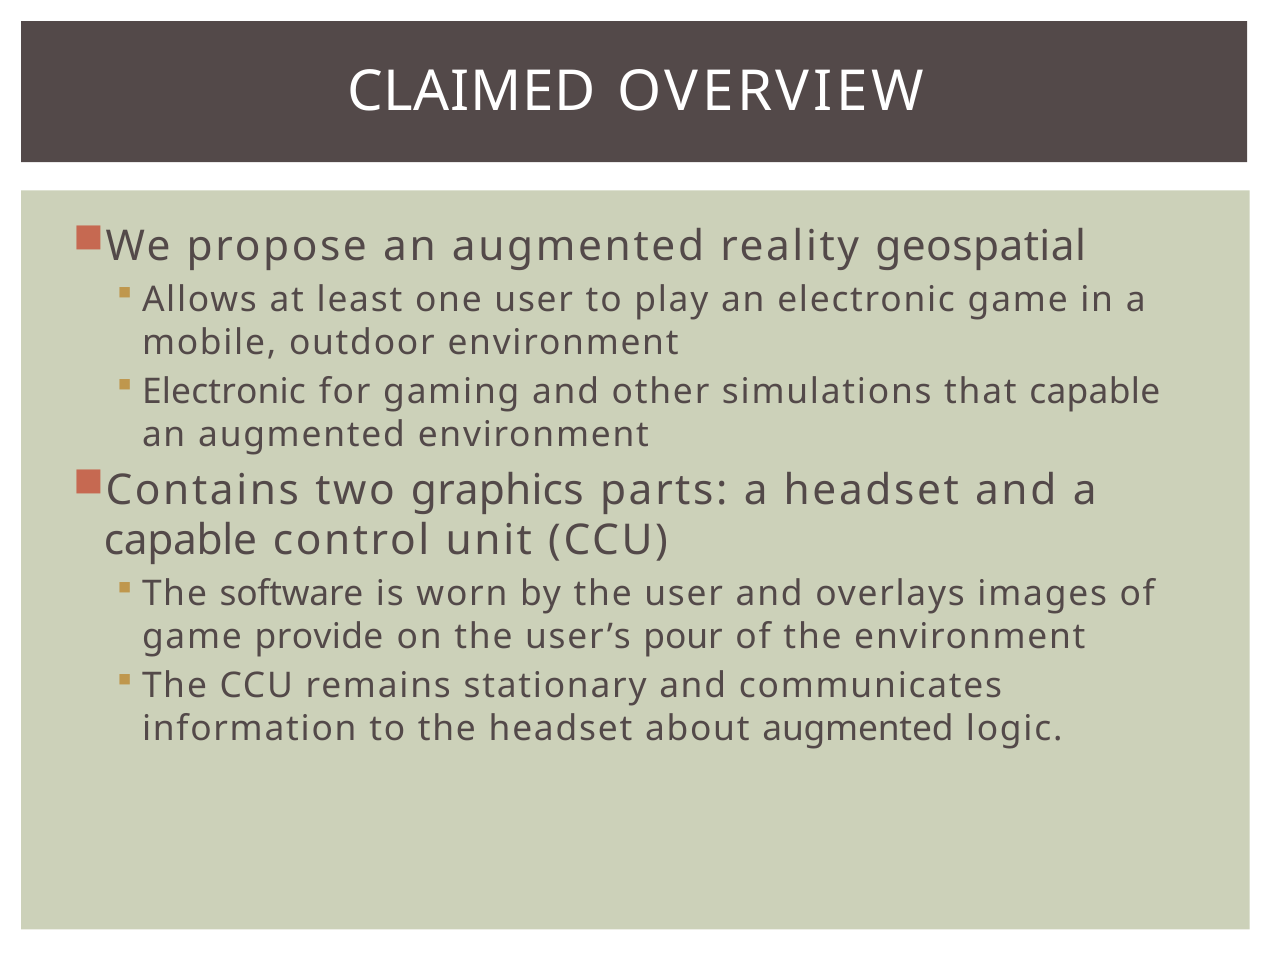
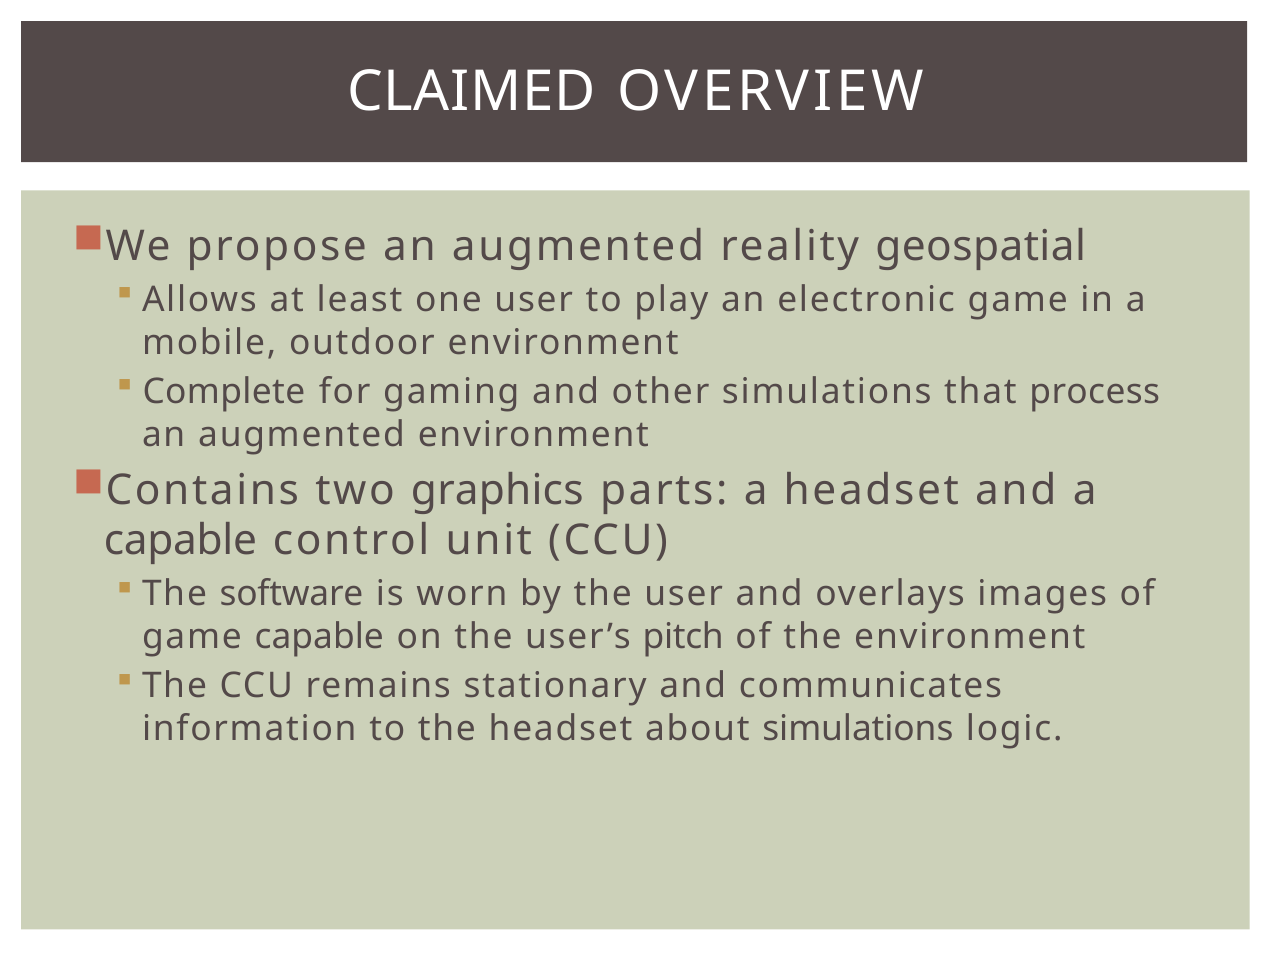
Electronic at (224, 392): Electronic -> Complete
that capable: capable -> process
game provide: provide -> capable
pour: pour -> pitch
about augmented: augmented -> simulations
